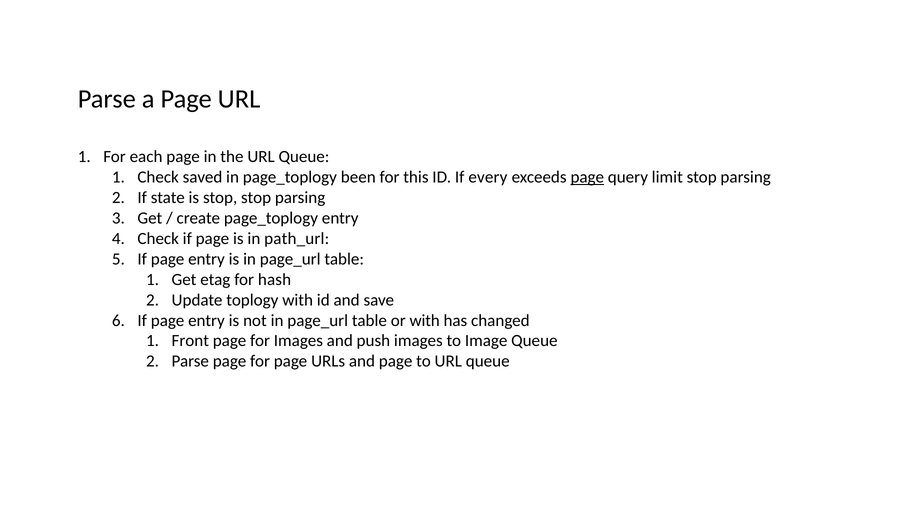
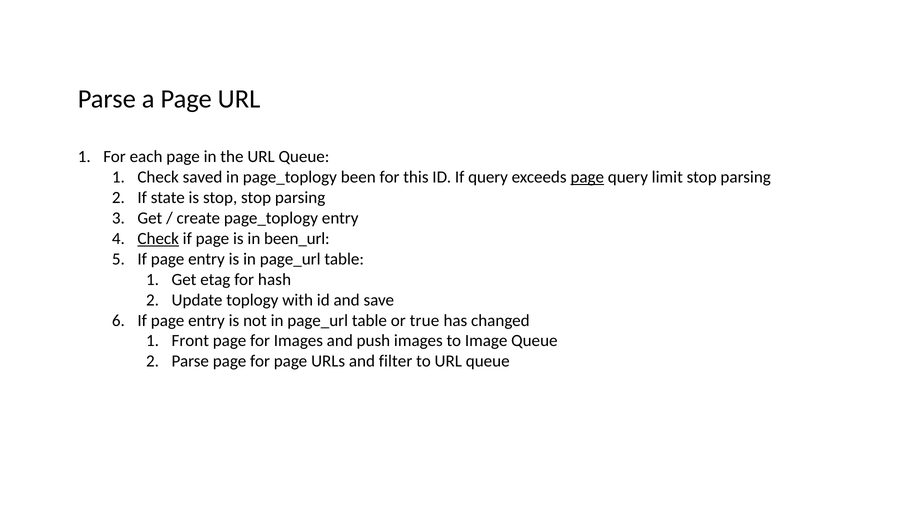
If every: every -> query
Check at (158, 238) underline: none -> present
path_url: path_url -> been_url
or with: with -> true
and page: page -> filter
